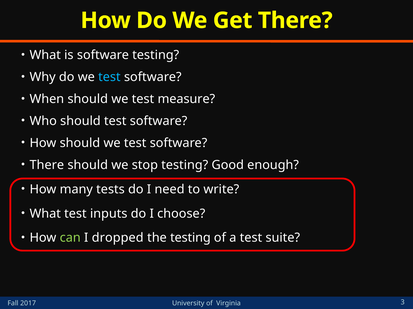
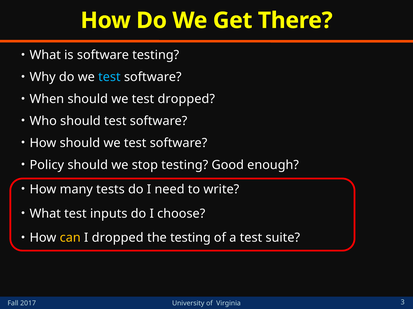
test measure: measure -> dropped
There at (47, 165): There -> Policy
can colour: light green -> yellow
